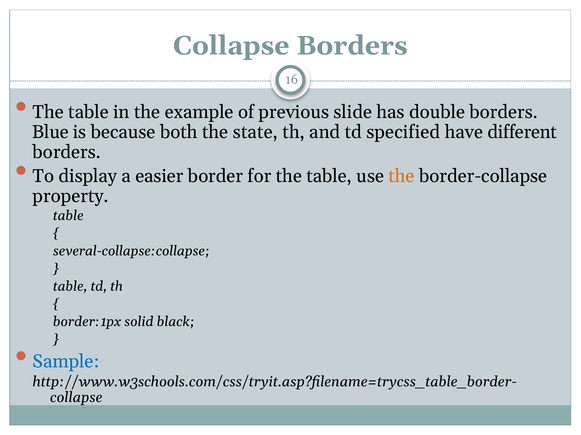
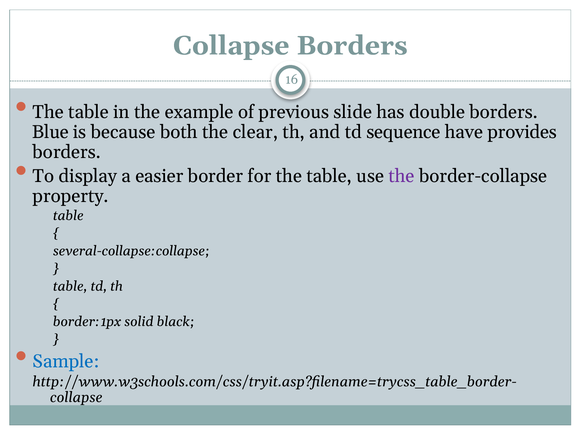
state: state -> clear
specified: specified -> sequence
different: different -> provides
the at (402, 176) colour: orange -> purple
